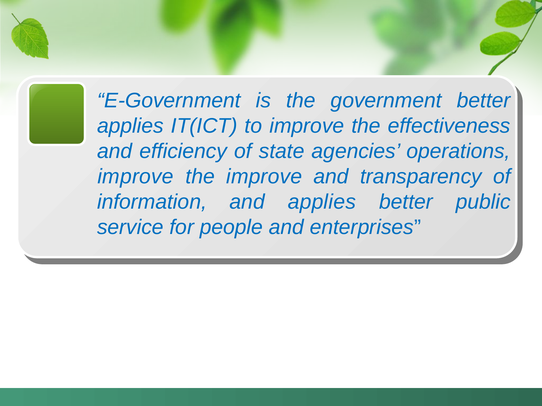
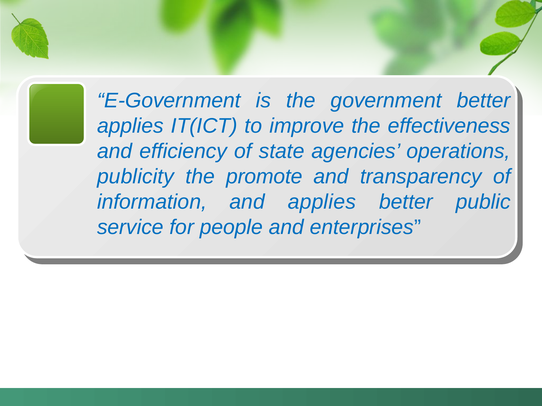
improve at (136, 177): improve -> publicity
the improve: improve -> promote
